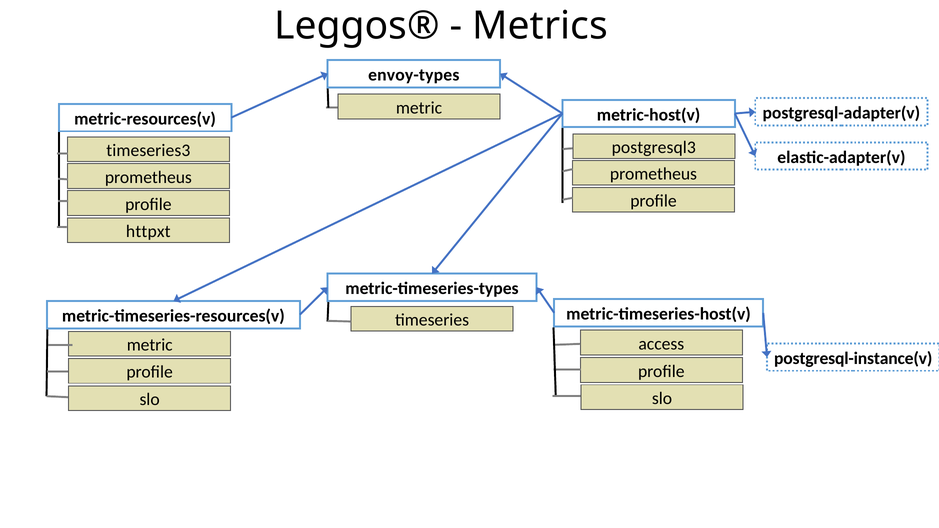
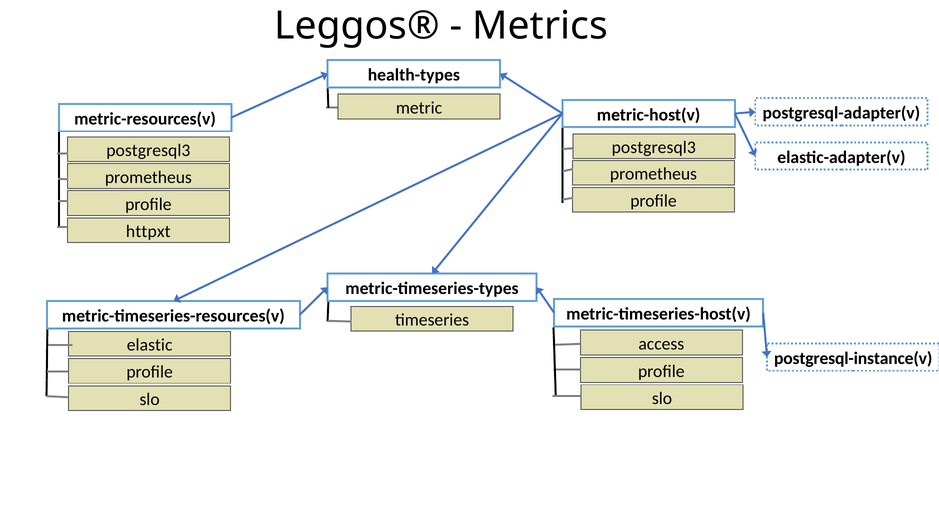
envoy-types: envoy-types -> health-types
timeseries3 at (148, 150): timeseries3 -> postgresql3
metric at (150, 345): metric -> elastic
